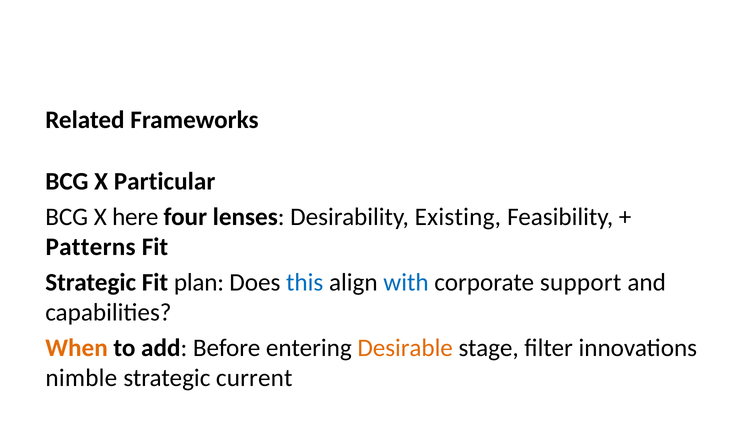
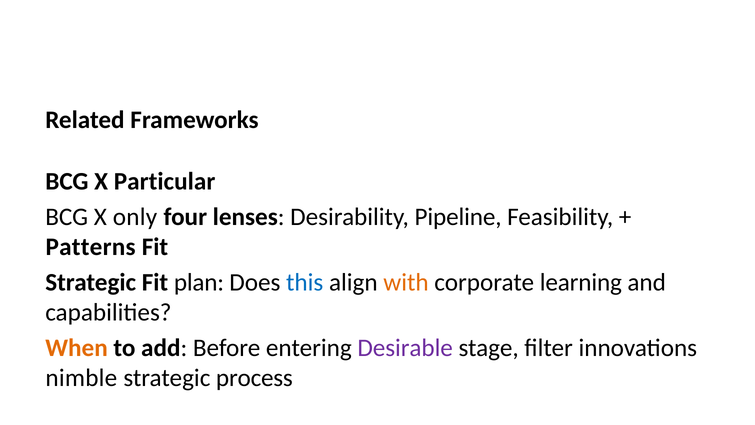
here: here -> only
Existing: Existing -> Pipeline
with colour: blue -> orange
support: support -> learning
Desirable colour: orange -> purple
current: current -> process
